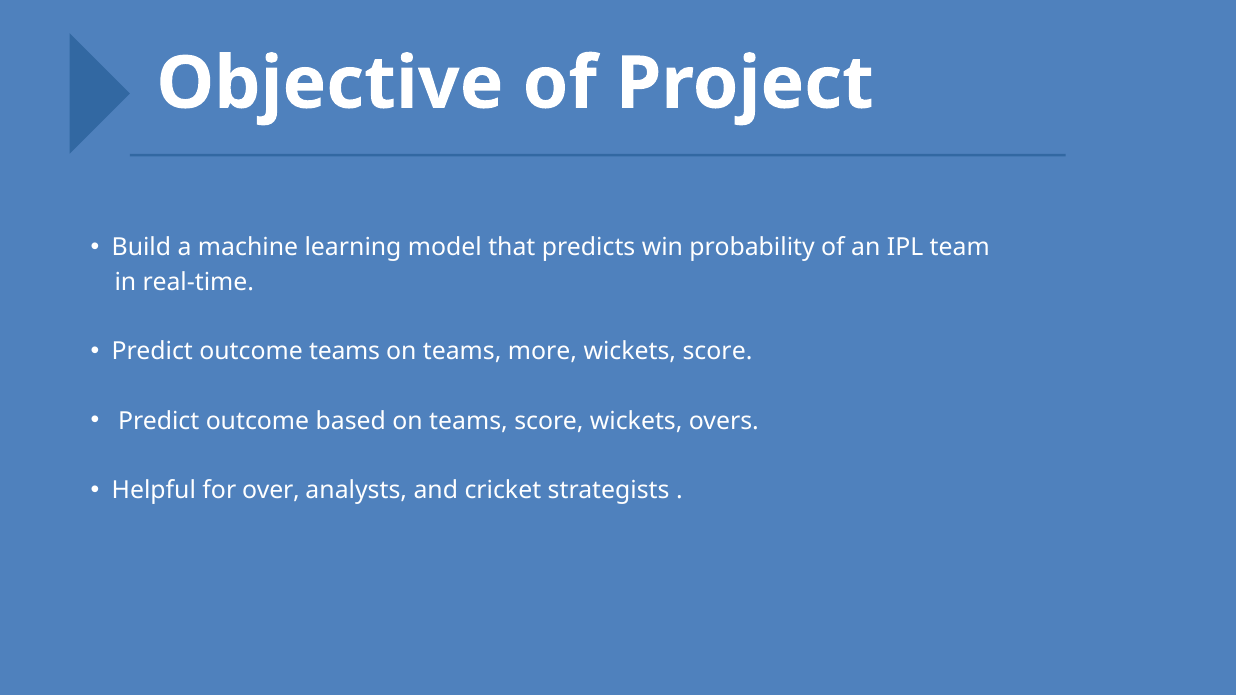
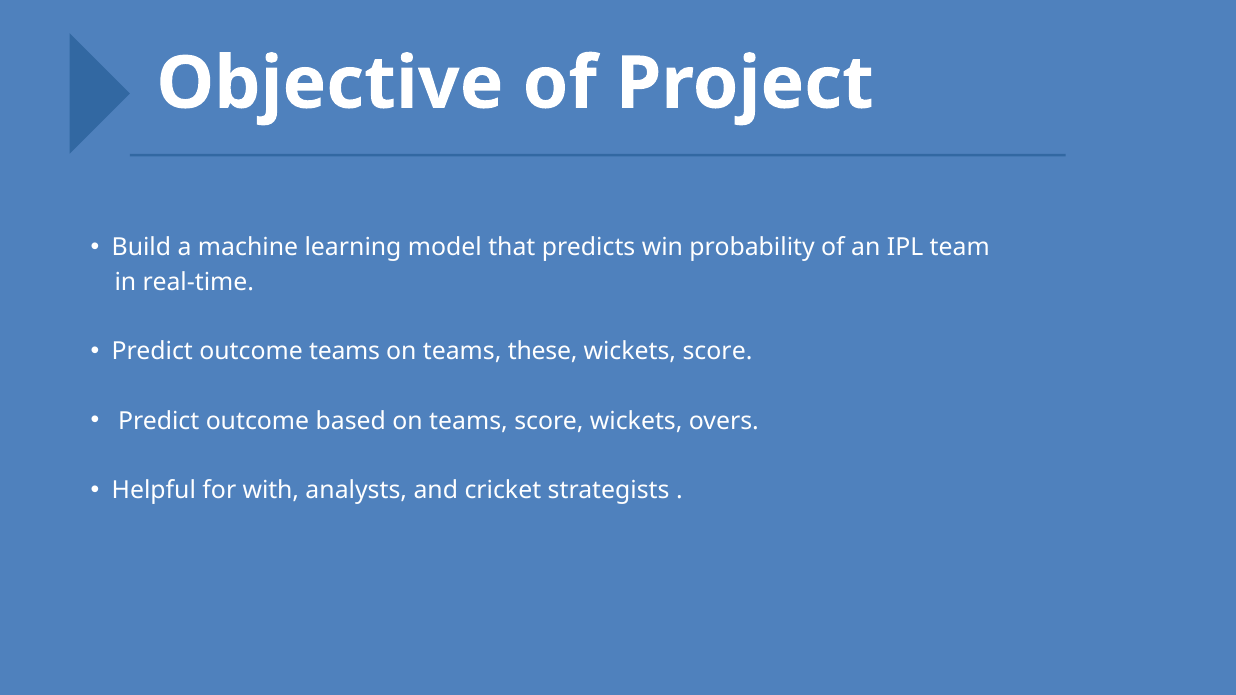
more: more -> these
over: over -> with
